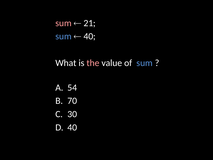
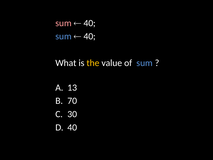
21 at (90, 23): 21 -> 40
the colour: pink -> yellow
54: 54 -> 13
